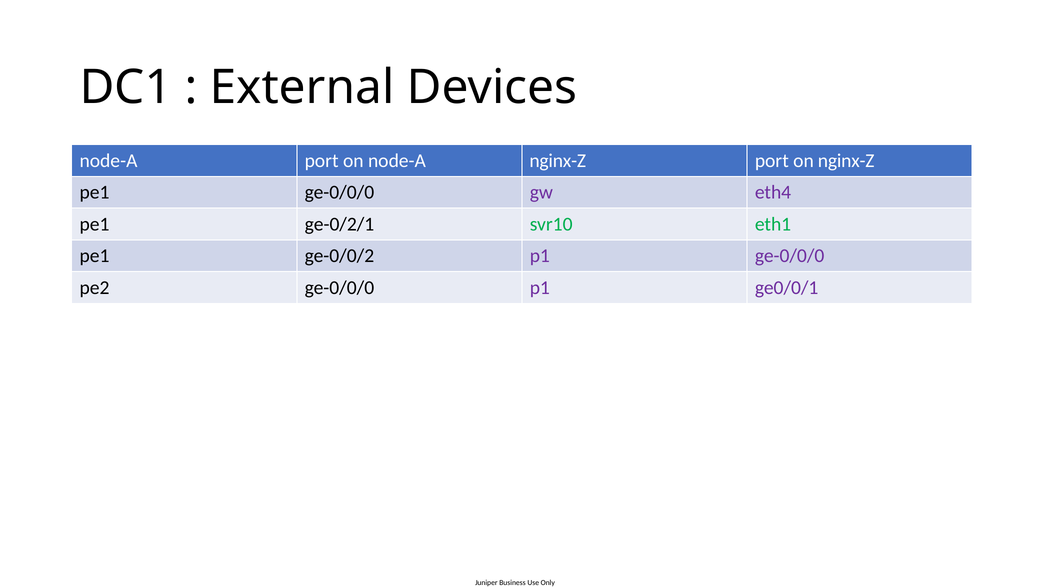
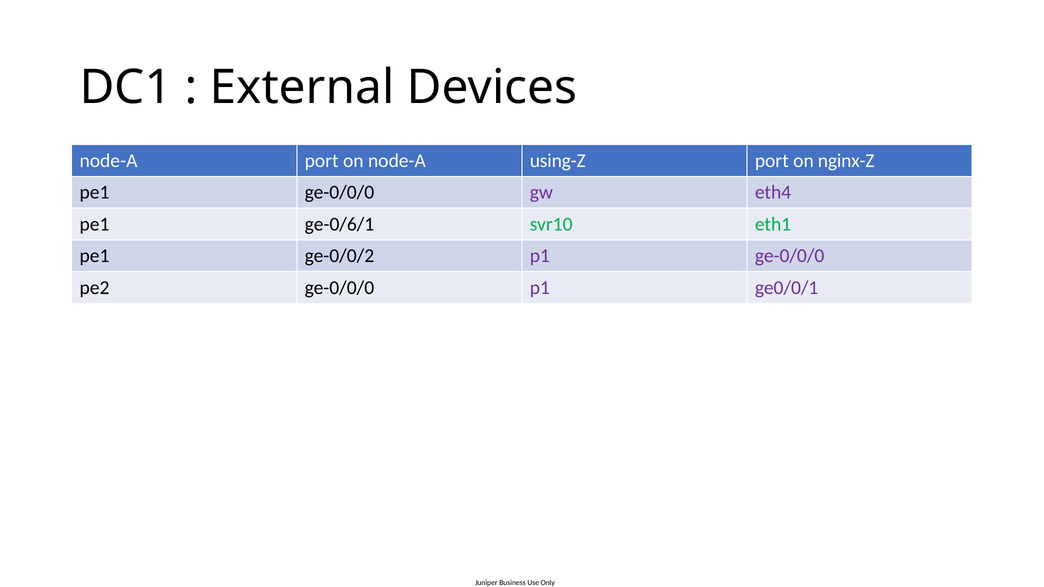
node-A nginx-Z: nginx-Z -> using-Z
ge-0/2/1: ge-0/2/1 -> ge-0/6/1
